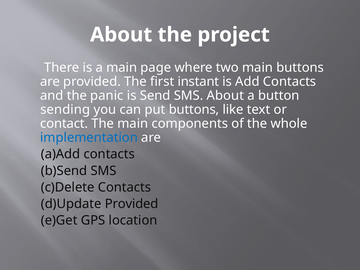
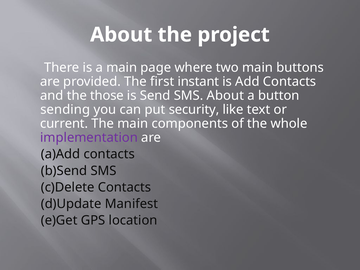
panic: panic -> those
put buttons: buttons -> security
contact: contact -> current
implementation colour: blue -> purple
d)Update Provided: Provided -> Manifest
